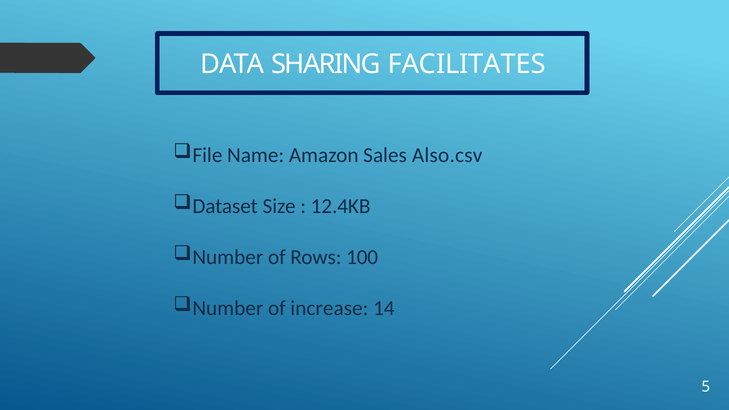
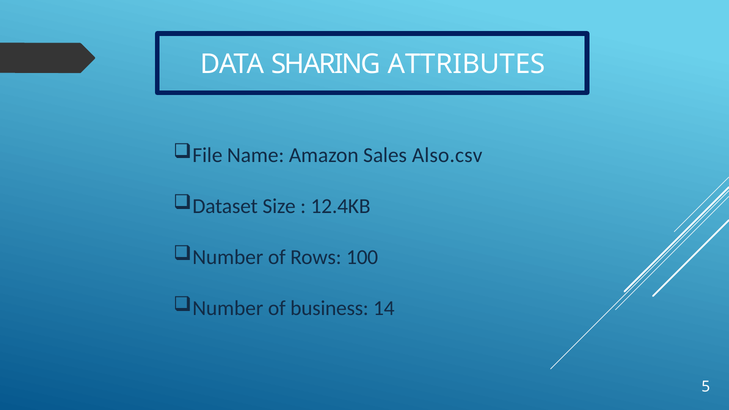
FACILITATES: FACILITATES -> ATTRIBUTES
increase: increase -> business
